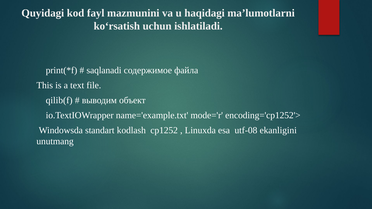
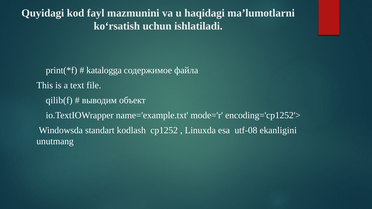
saqlanadi: saqlanadi -> katalogga
